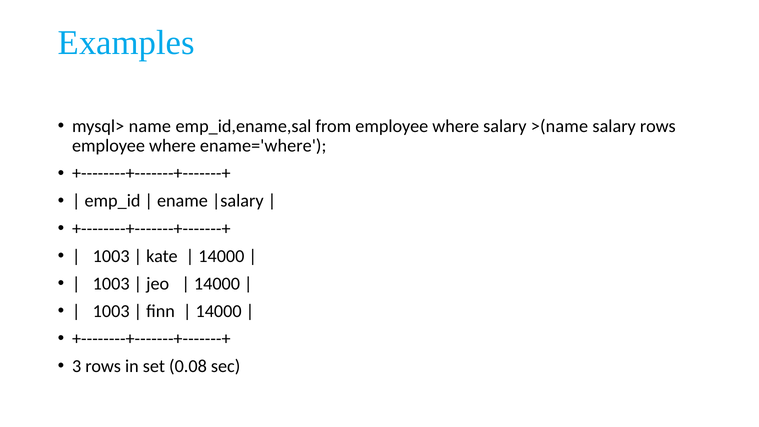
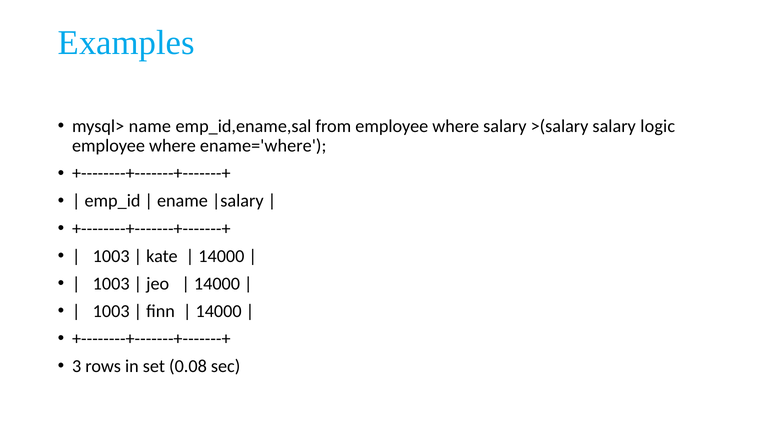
>(name: >(name -> >(salary
salary rows: rows -> logic
